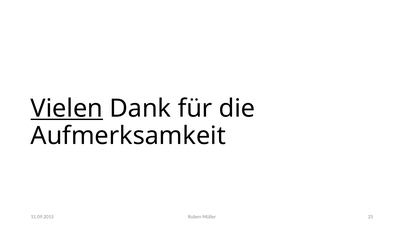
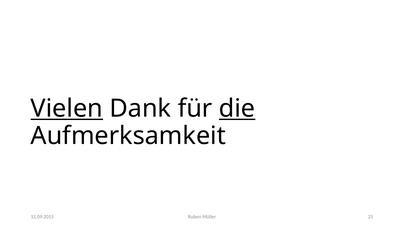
die underline: none -> present
